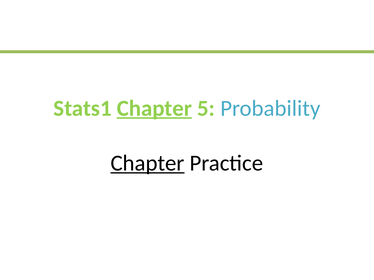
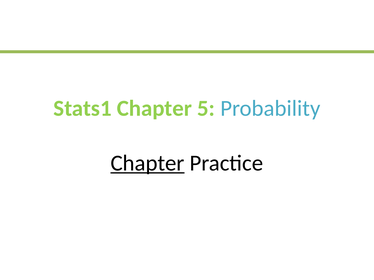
Chapter at (154, 108) underline: present -> none
